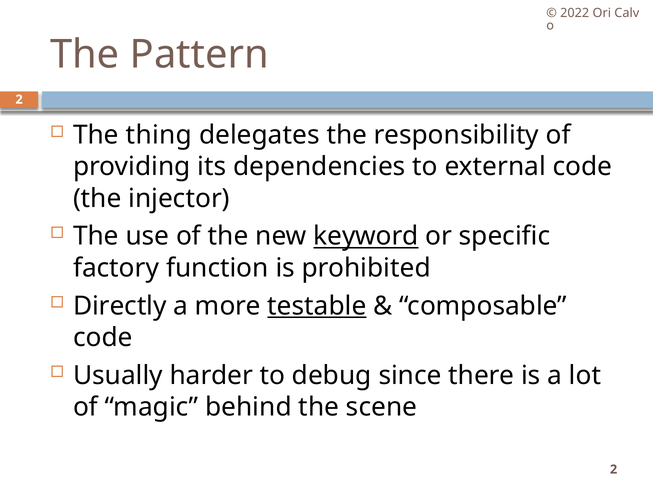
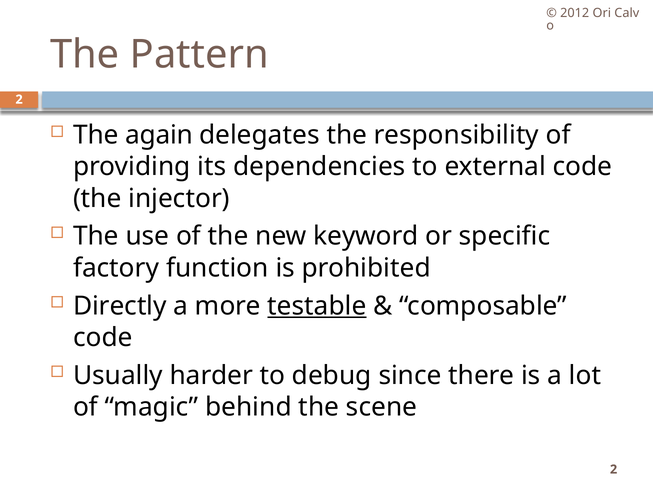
2022: 2022 -> 2012
thing: thing -> again
keyword underline: present -> none
